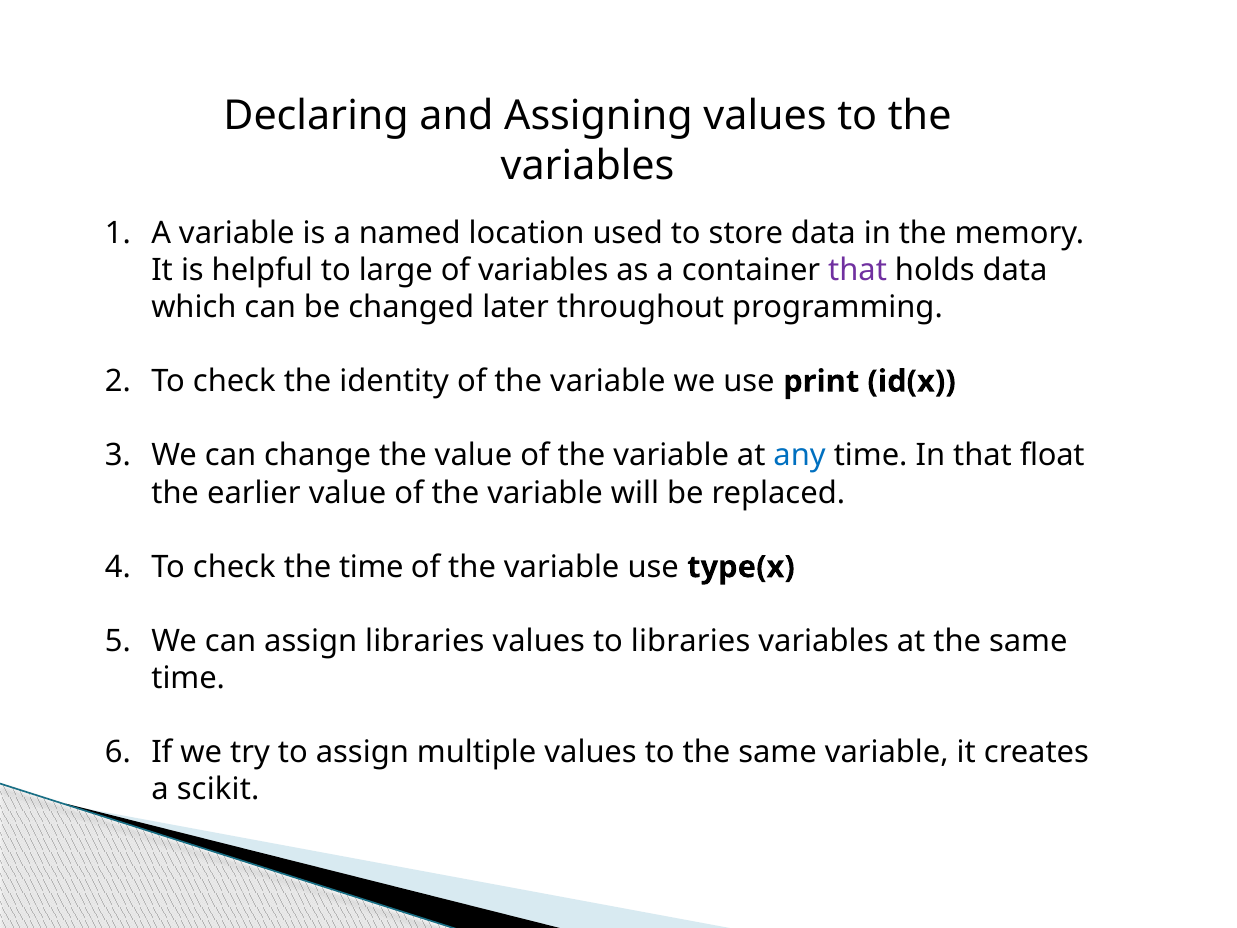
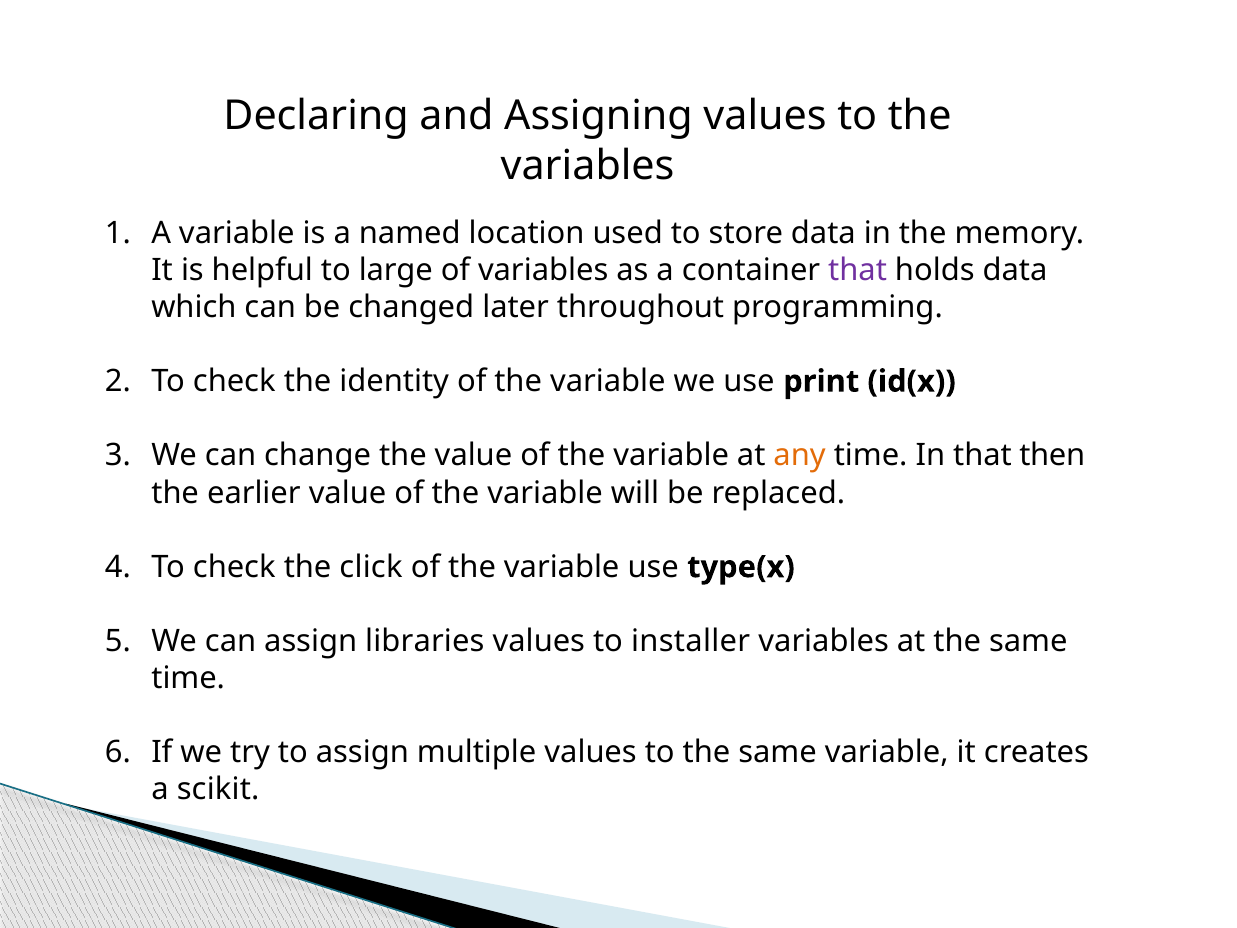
any colour: blue -> orange
float: float -> then
the time: time -> click
to libraries: libraries -> installer
